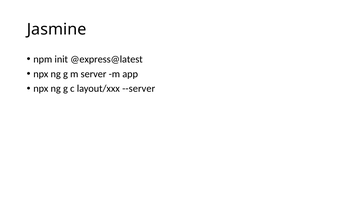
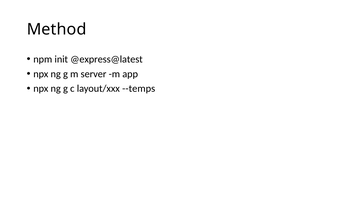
Jasmine: Jasmine -> Method
--server: --server -> --temps
